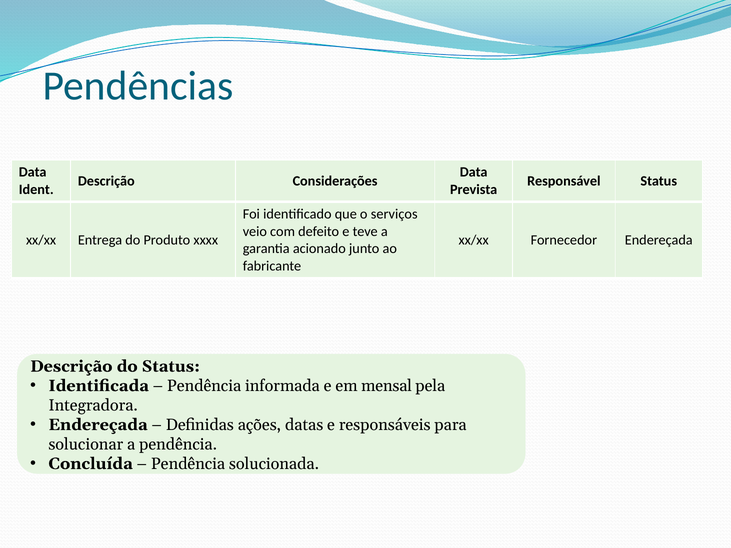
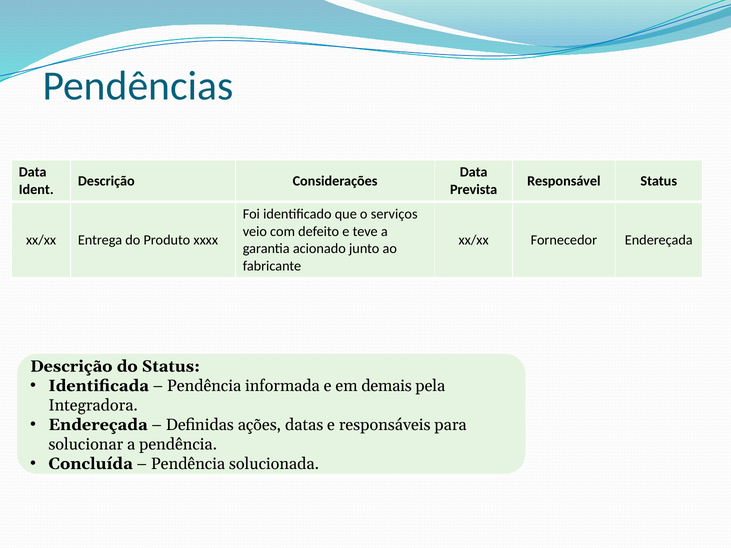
mensal: mensal -> demais
